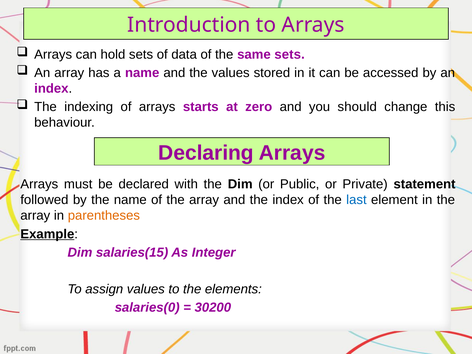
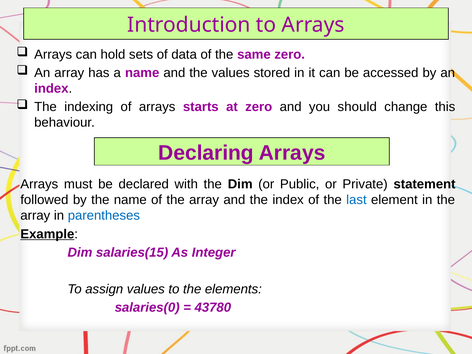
same sets: sets -> zero
parentheses colour: orange -> blue
30200: 30200 -> 43780
